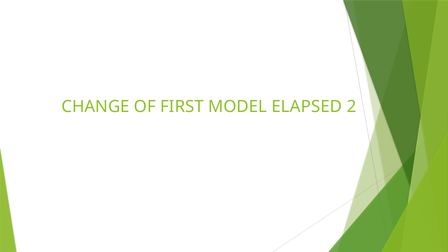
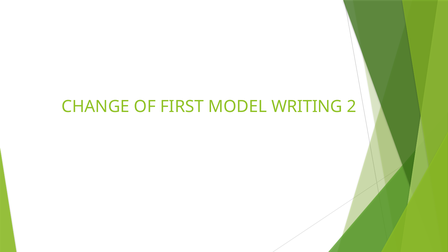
ELAPSED: ELAPSED -> WRITING
